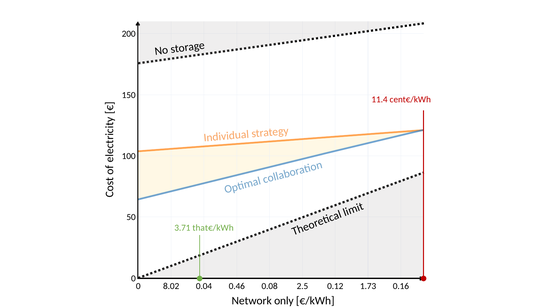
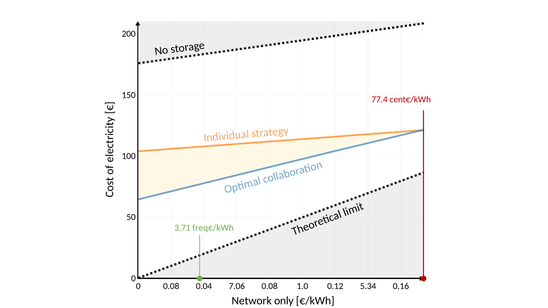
11.4: 11.4 -> 77.4
that€/kWh: that€/kWh -> freq€/kWh
0 8.02: 8.02 -> 0.08
0.46: 0.46 -> 7.06
2.5: 2.5 -> 1.0
1.73: 1.73 -> 5.34
